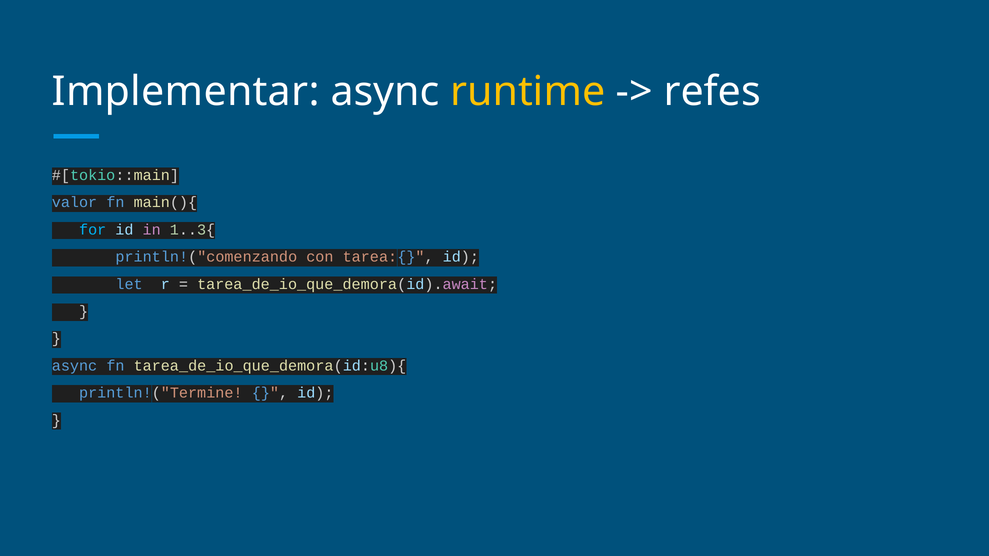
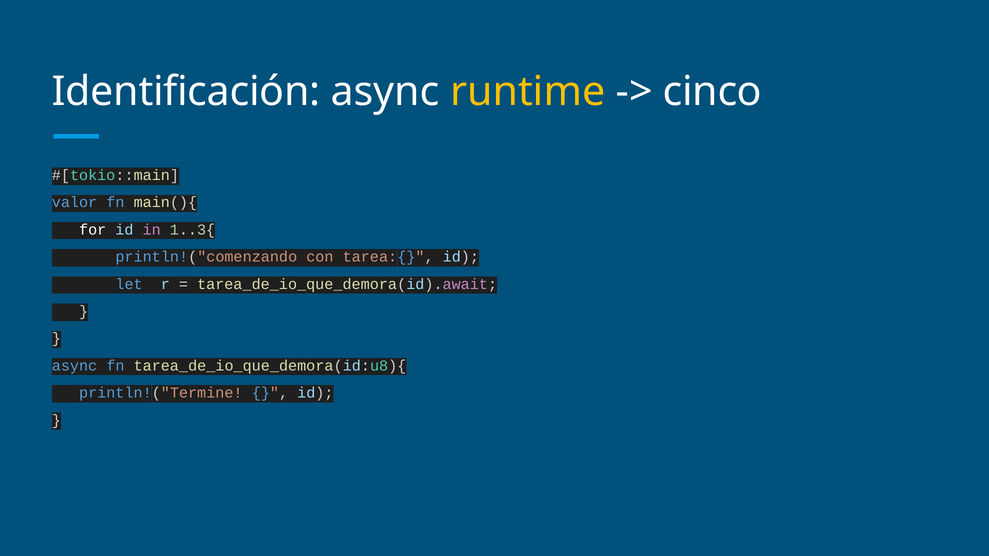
Implementar: Implementar -> Identificación
refes: refes -> cinco
for colour: light blue -> white
